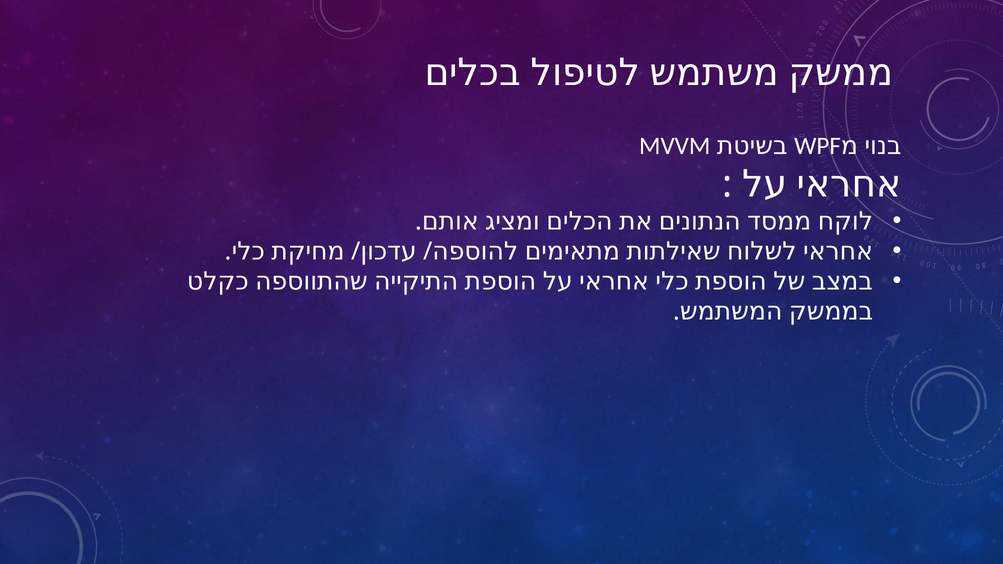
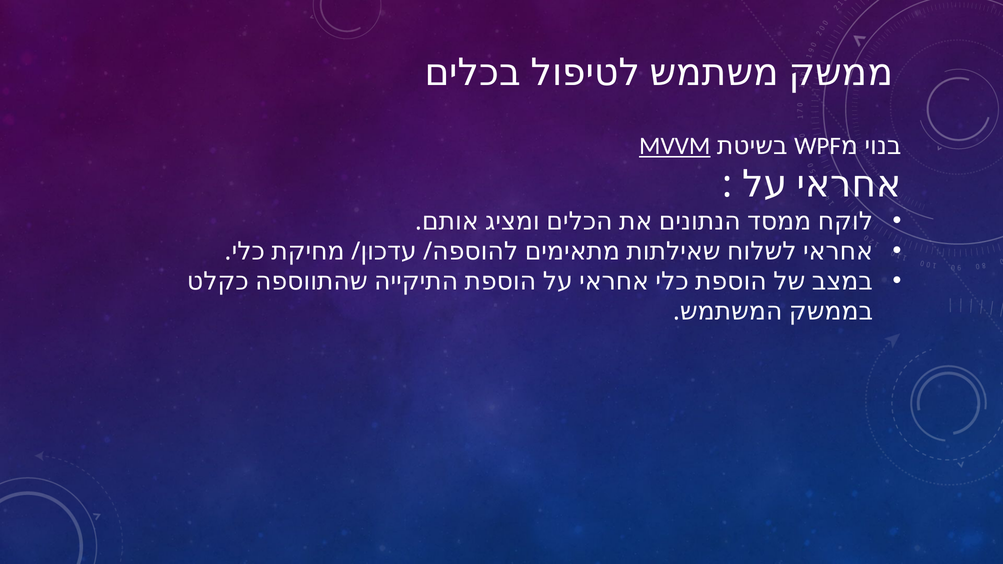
MVVM underline: none -> present
